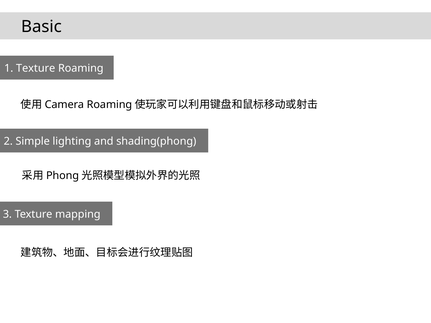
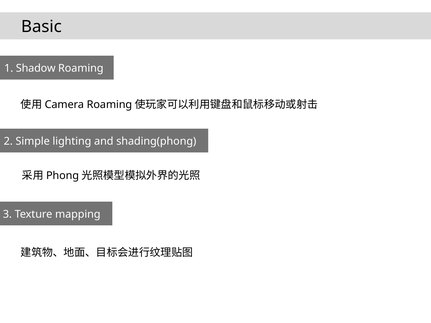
1 Texture: Texture -> Shadow
